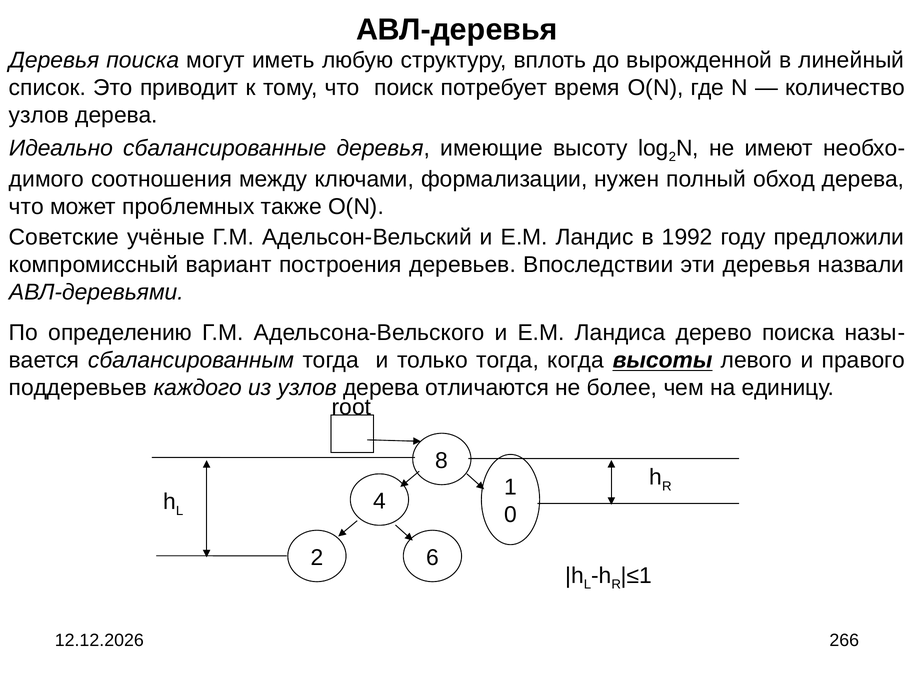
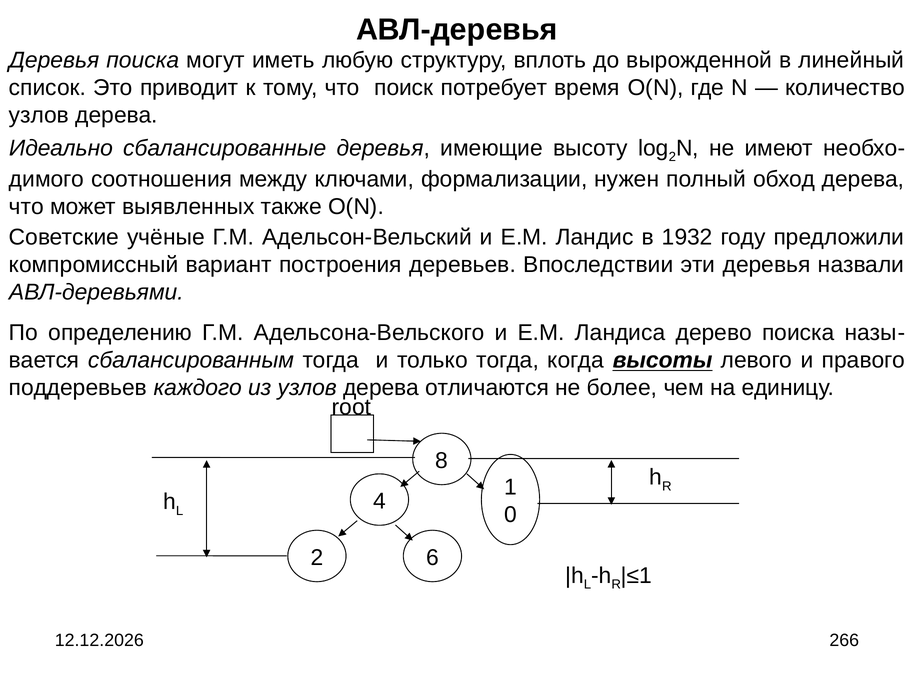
проблемных: проблемных -> выявленных
1992: 1992 -> 1932
